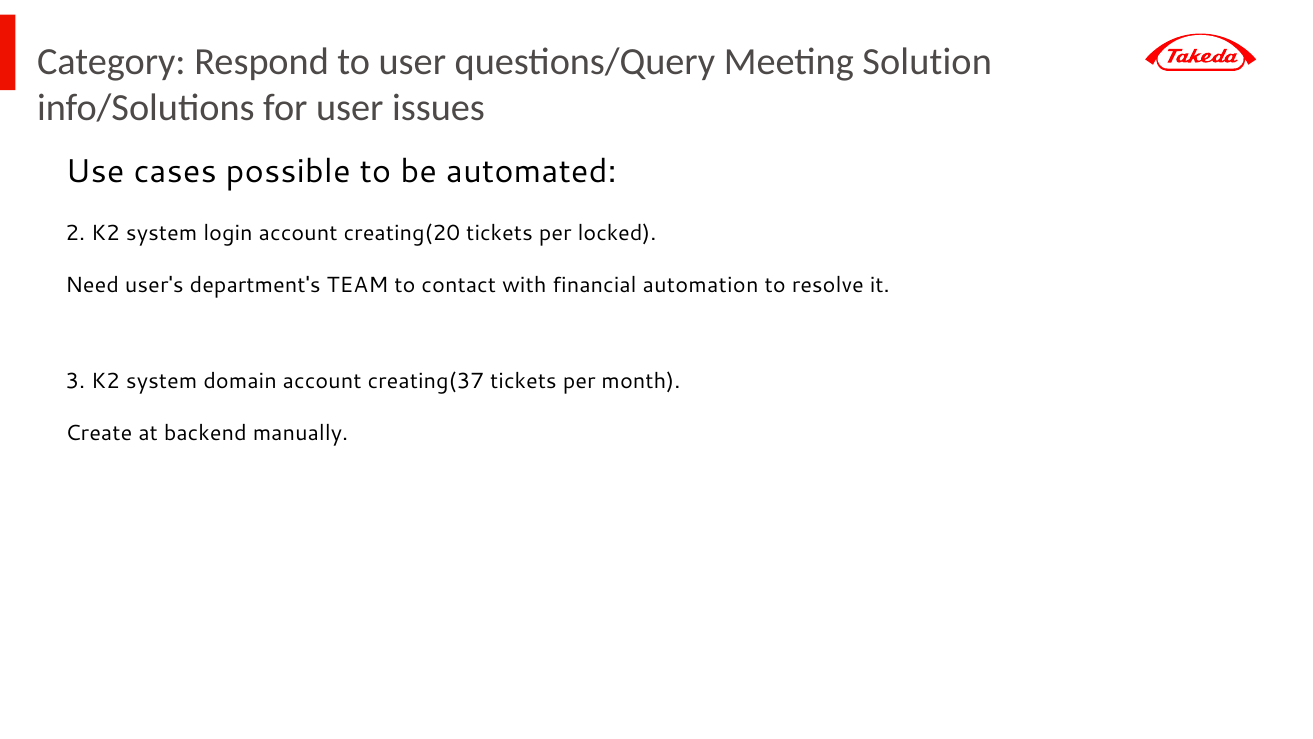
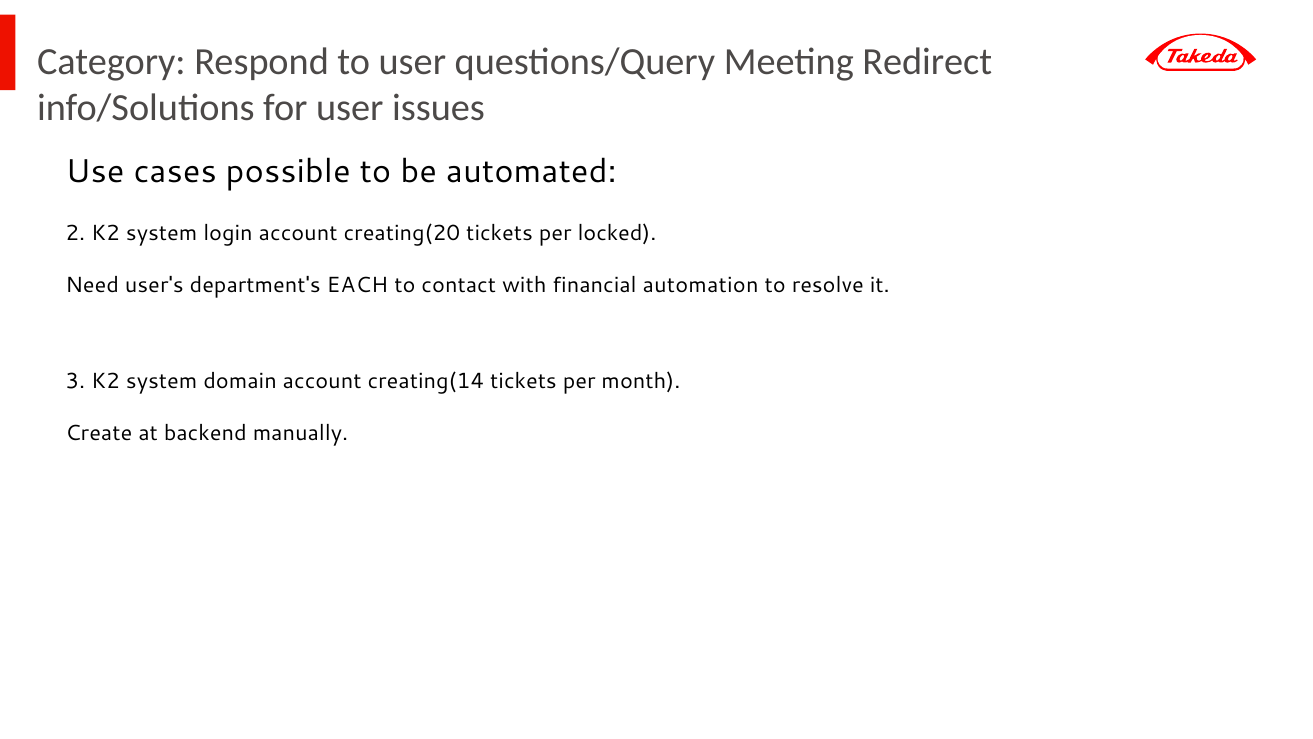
Solution: Solution -> Redirect
TEAM: TEAM -> EACH
creating(37: creating(37 -> creating(14
